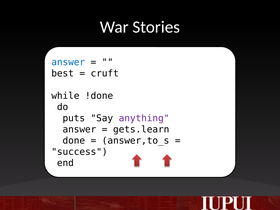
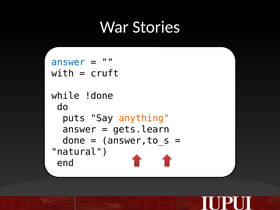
best: best -> with
anything colour: purple -> orange
success: success -> natural
